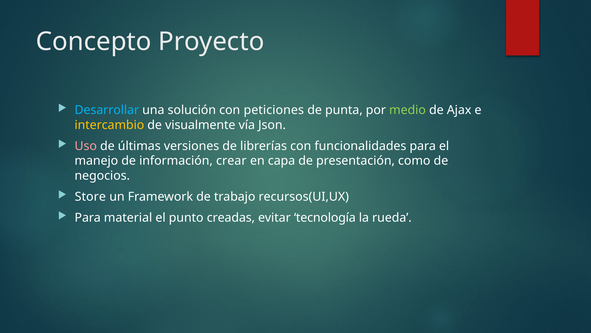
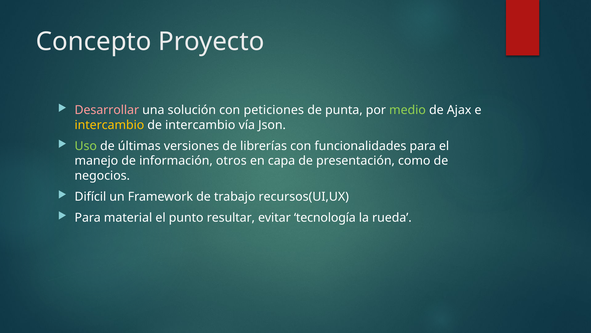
Desarrollar colour: light blue -> pink
de visualmente: visualmente -> intercambio
Uso colour: pink -> light green
crear: crear -> otros
Store: Store -> Difícil
creadas: creadas -> resultar
